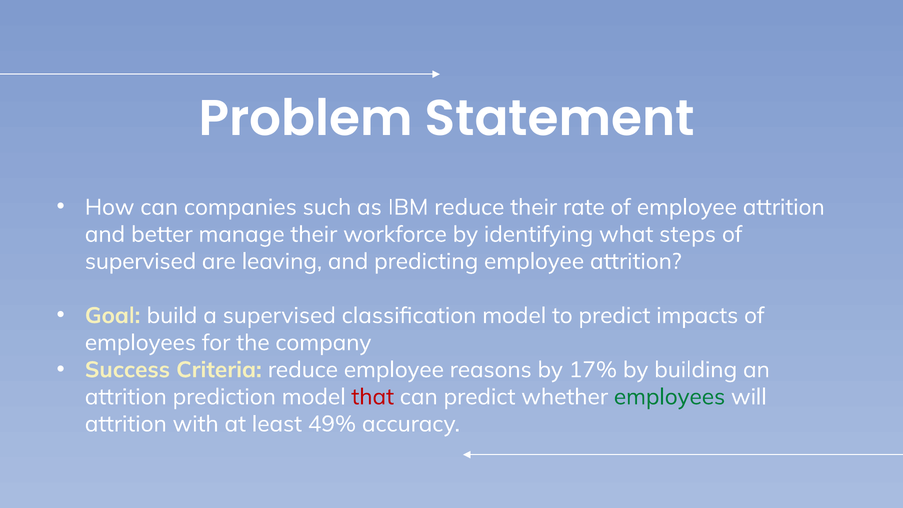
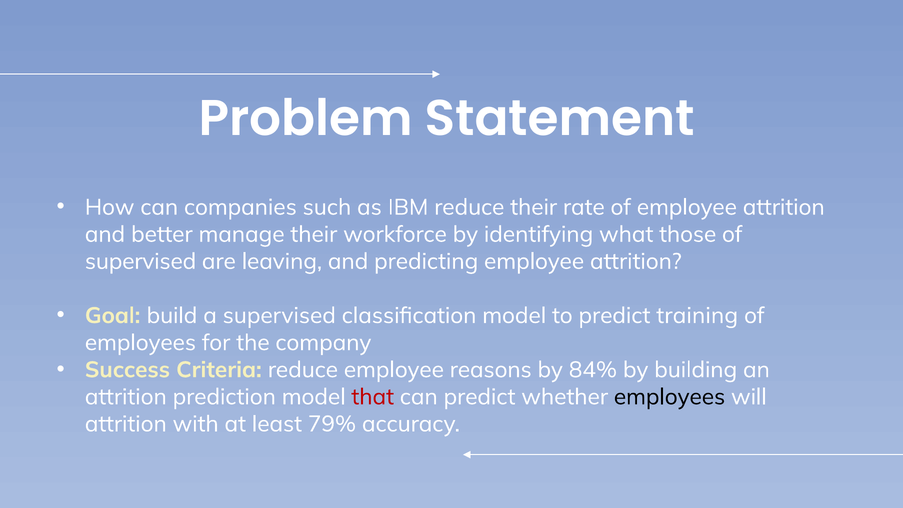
steps: steps -> those
impacts: impacts -> training
17%: 17% -> 84%
employees at (670, 397) colour: green -> black
49%: 49% -> 79%
